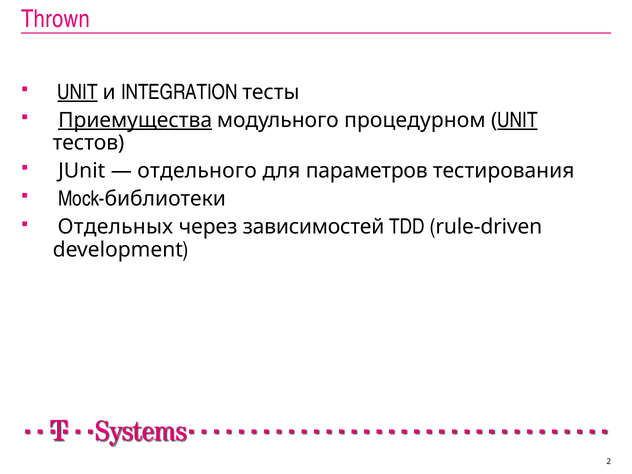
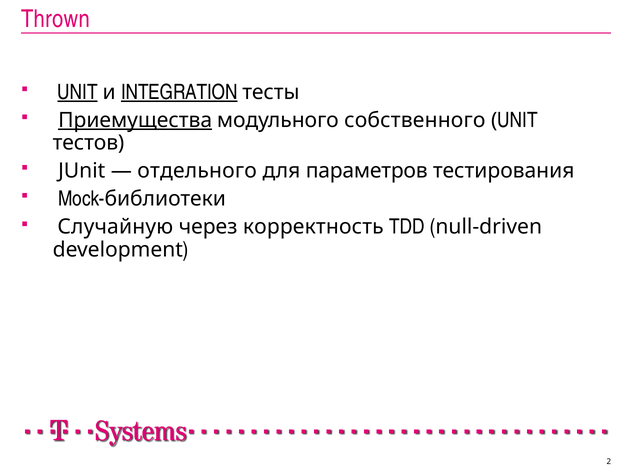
INTEGRATION underline: none -> present
процедурном: процедурном -> собственного
UNIT at (518, 120) underline: present -> none
Отдельных: Отдельных -> Случайную
зависимостей: зависимостей -> корректность
rule-driven: rule-driven -> null-driven
